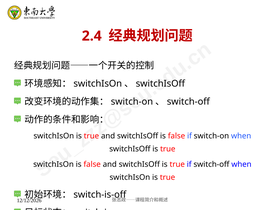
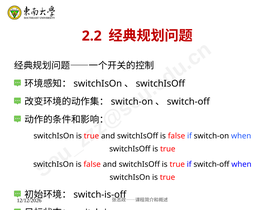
2.4: 2.4 -> 2.2
